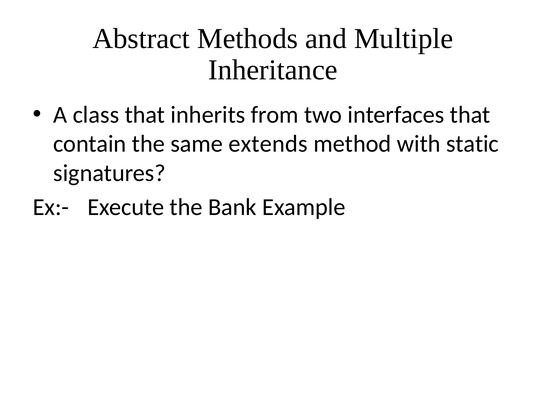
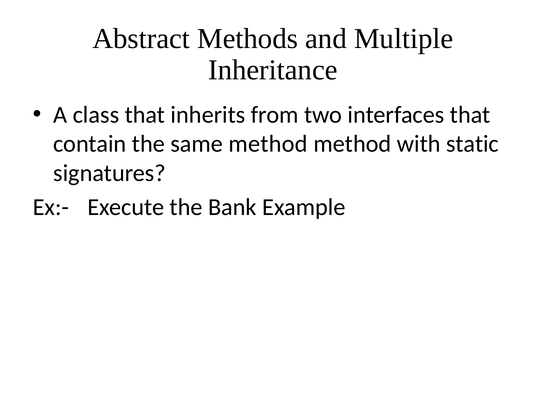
same extends: extends -> method
